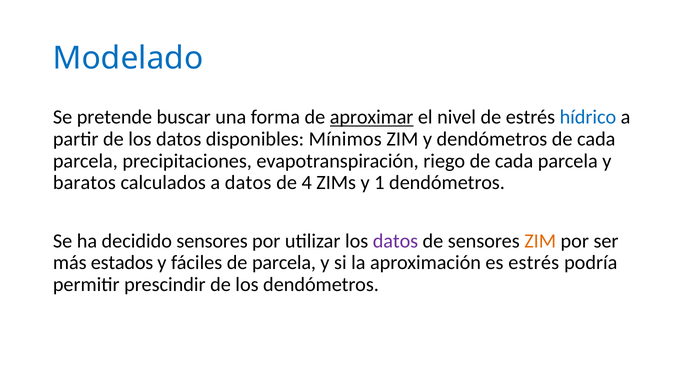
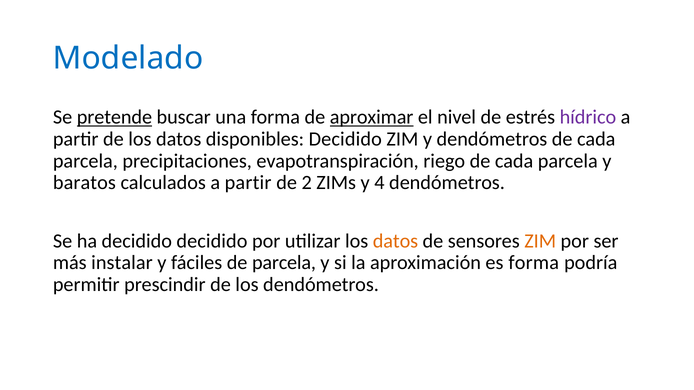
pretende underline: none -> present
hídrico colour: blue -> purple
disponibles Mínimos: Mínimos -> Decidido
calculados a datos: datos -> partir
4: 4 -> 2
1: 1 -> 4
decidido sensores: sensores -> decidido
datos at (395, 241) colour: purple -> orange
estados: estados -> instalar
es estrés: estrés -> forma
